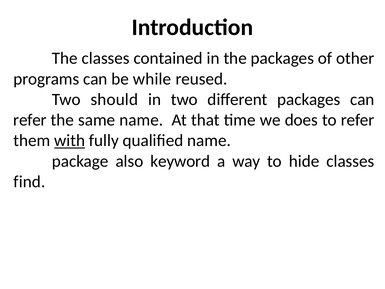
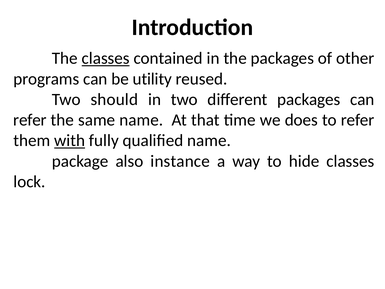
classes at (106, 58) underline: none -> present
while: while -> utility
keyword: keyword -> instance
find: find -> lock
